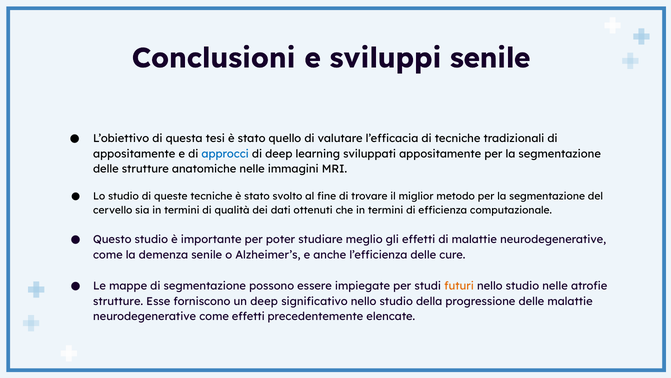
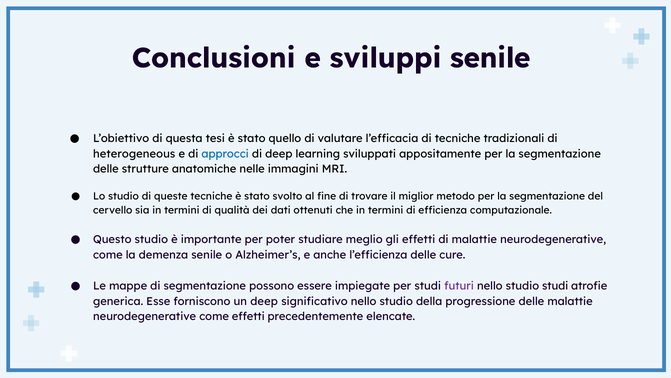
appositamente at (134, 154): appositamente -> heterogeneous
futuri colour: orange -> purple
studio nelle: nelle -> studi
strutture at (118, 301): strutture -> generica
